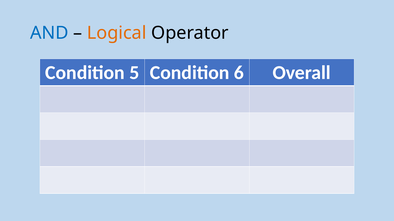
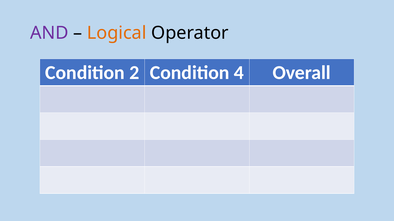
AND colour: blue -> purple
5: 5 -> 2
6: 6 -> 4
